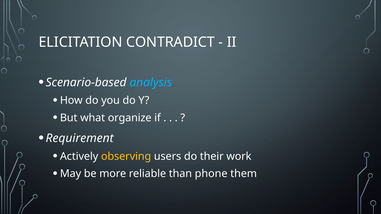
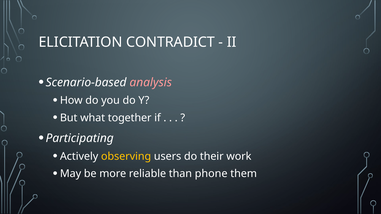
analysis colour: light blue -> pink
organize: organize -> together
Requirement: Requirement -> Participating
